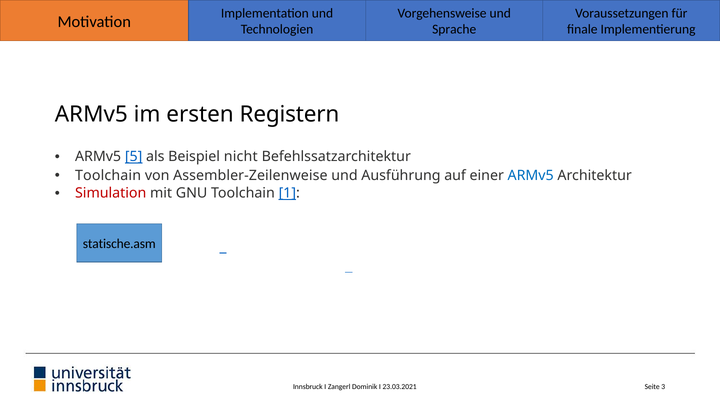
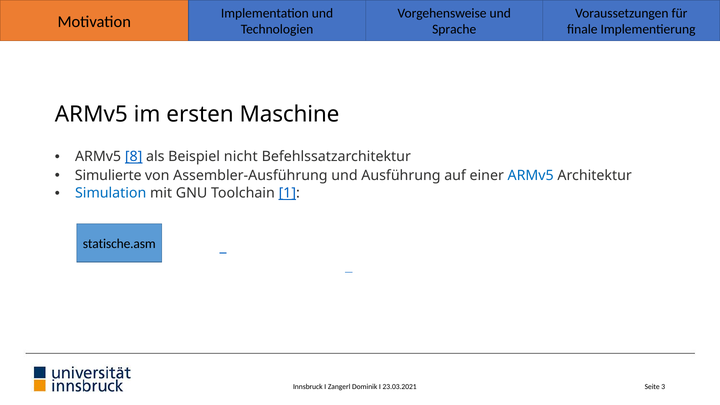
Registern: Registern -> Maschine
5: 5 -> 8
Toolchain at (108, 176): Toolchain -> Simulierte
Assembler-Zeilenweise: Assembler-Zeilenweise -> Assembler-Ausführung
Simulation colour: red -> blue
